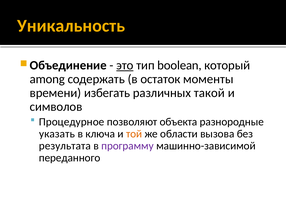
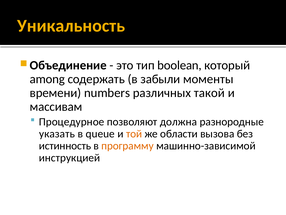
это underline: present -> none
остаток: остаток -> забыли
избегать: избегать -> numbers
символов: символов -> массивам
объекта: объекта -> должна
ключа: ключа -> queue
результата: результата -> истинность
программу colour: purple -> orange
переданного: переданного -> инструкцией
